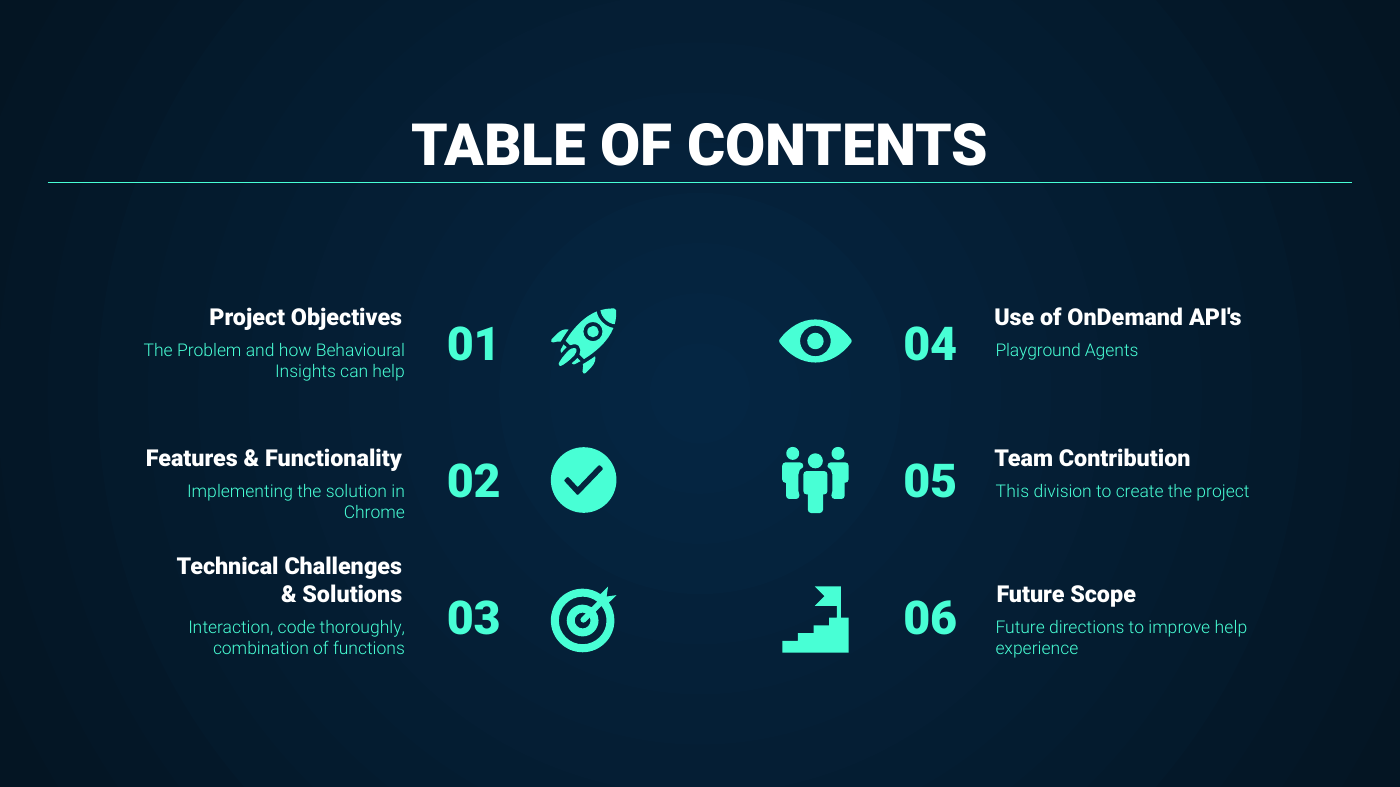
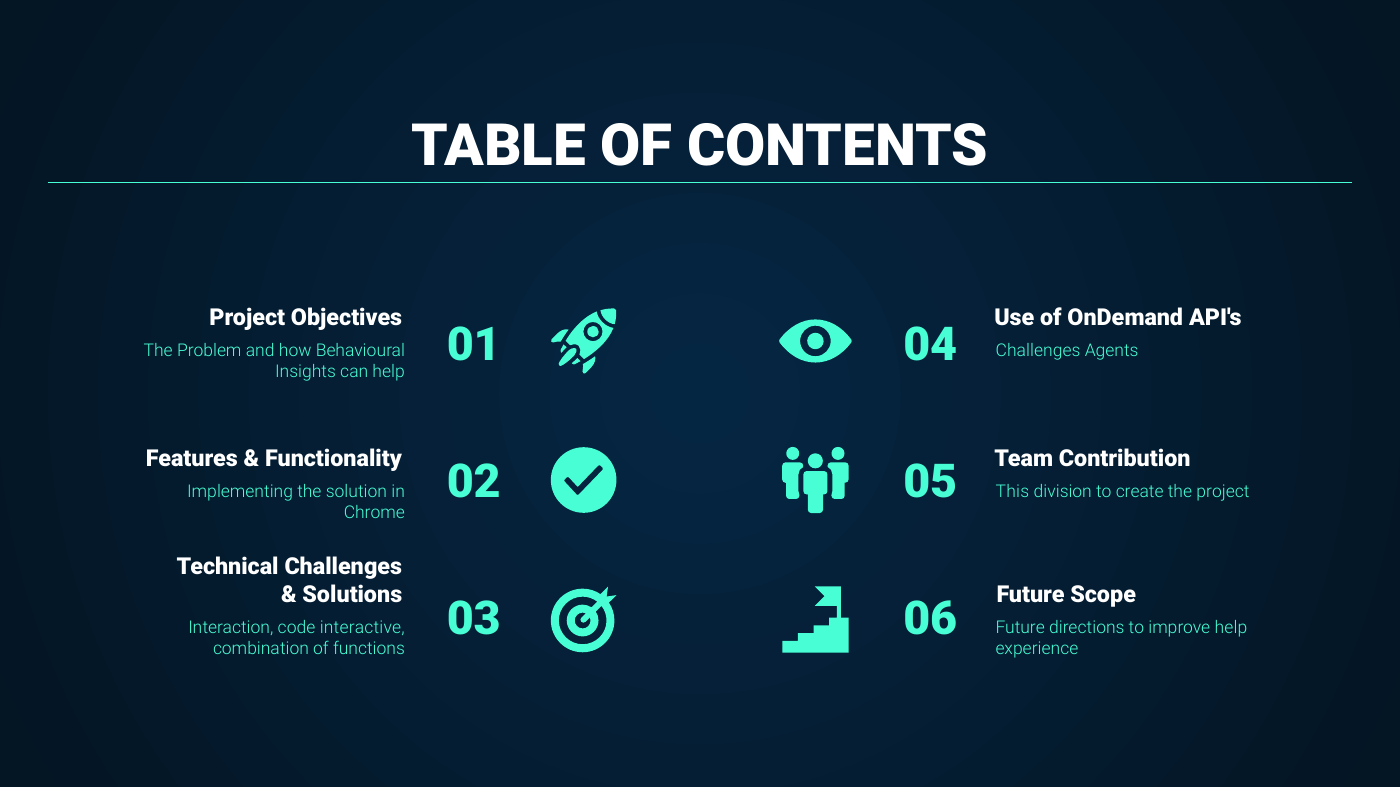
Playground at (1038, 351): Playground -> Challenges
thoroughly: thoroughly -> interactive
